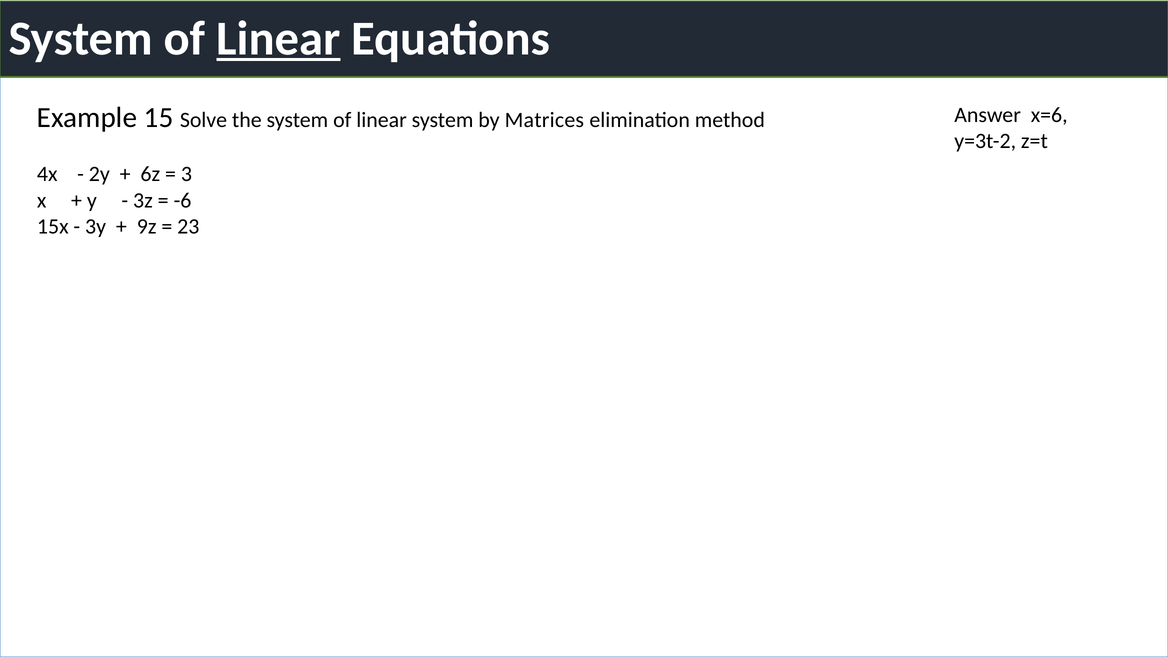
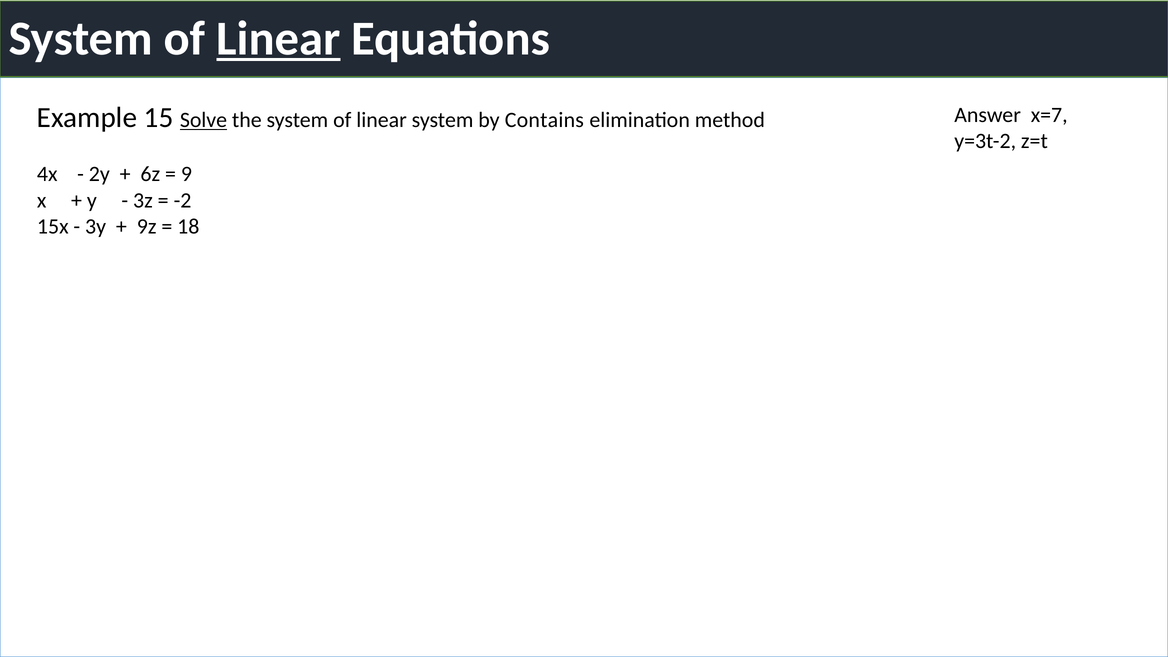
Solve underline: none -> present
Matrices: Matrices -> Contains
x=6: x=6 -> x=7
3: 3 -> 9
-6: -6 -> -2
23: 23 -> 18
